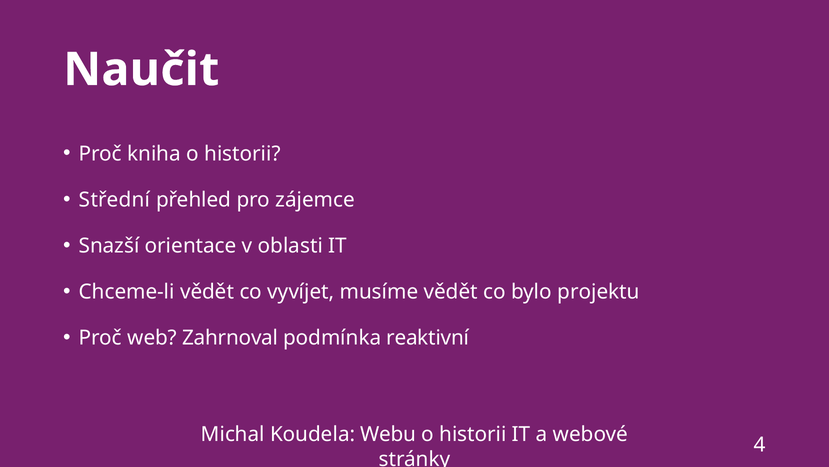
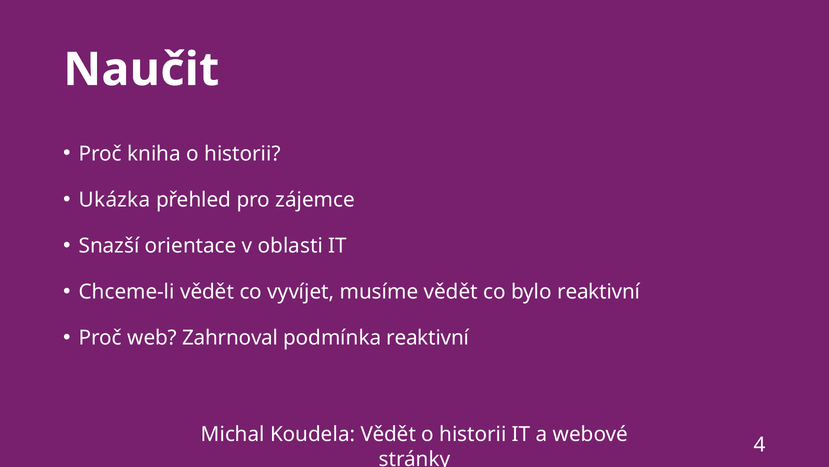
Střední: Střední -> Ukázka
bylo projektu: projektu -> reaktivní
Koudela Webu: Webu -> Vědět
